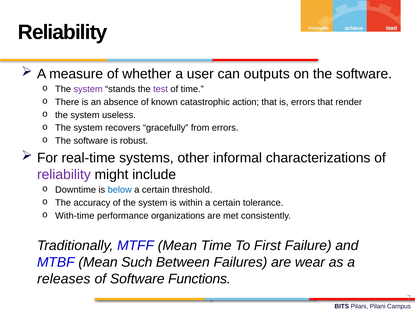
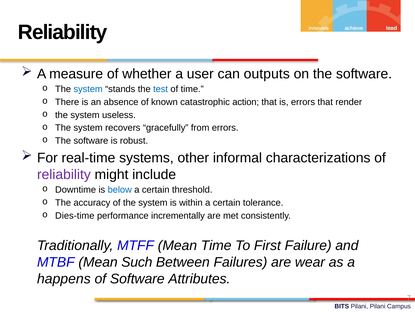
system at (88, 89) colour: purple -> blue
test colour: purple -> blue
With-time: With-time -> Dies-time
organizations: organizations -> incrementally
releases: releases -> happens
Functions: Functions -> Attributes
